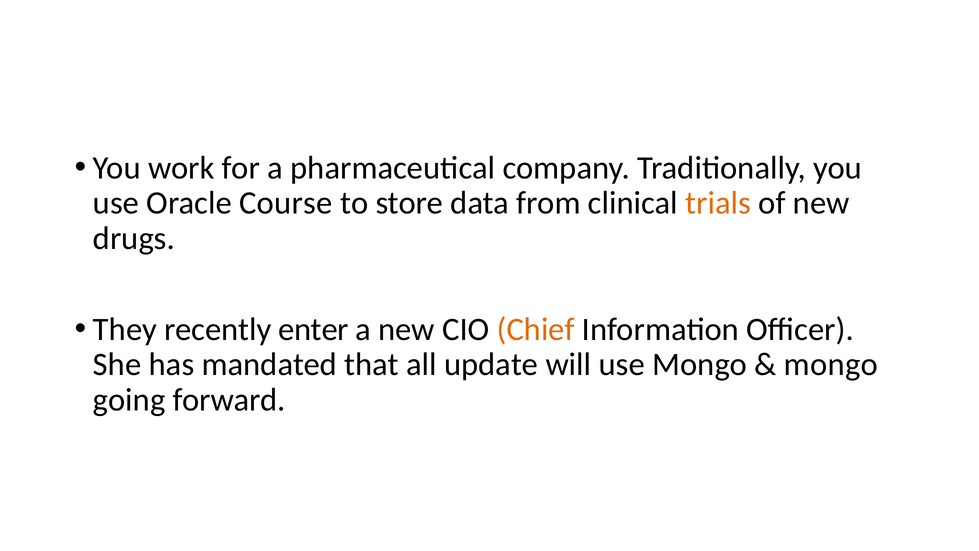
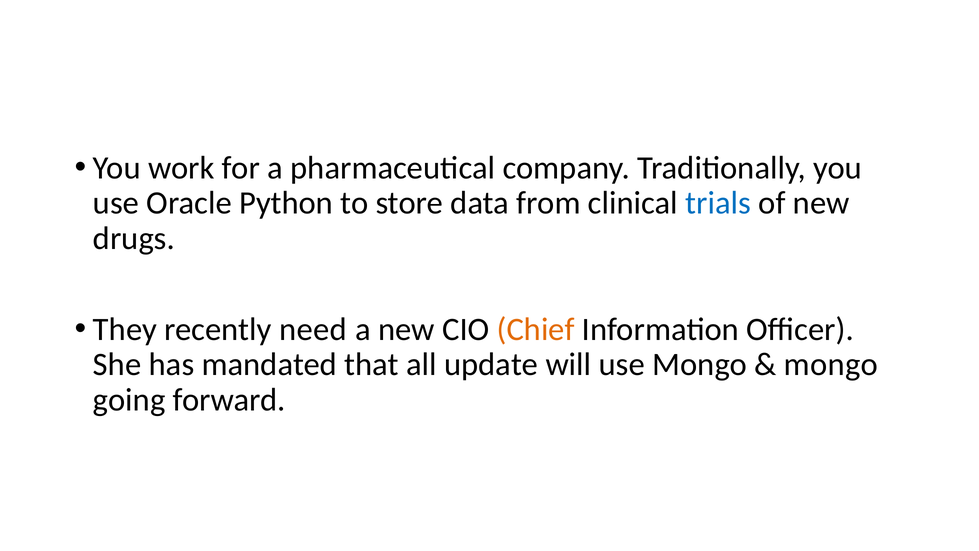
Course: Course -> Python
trials colour: orange -> blue
enter: enter -> need
